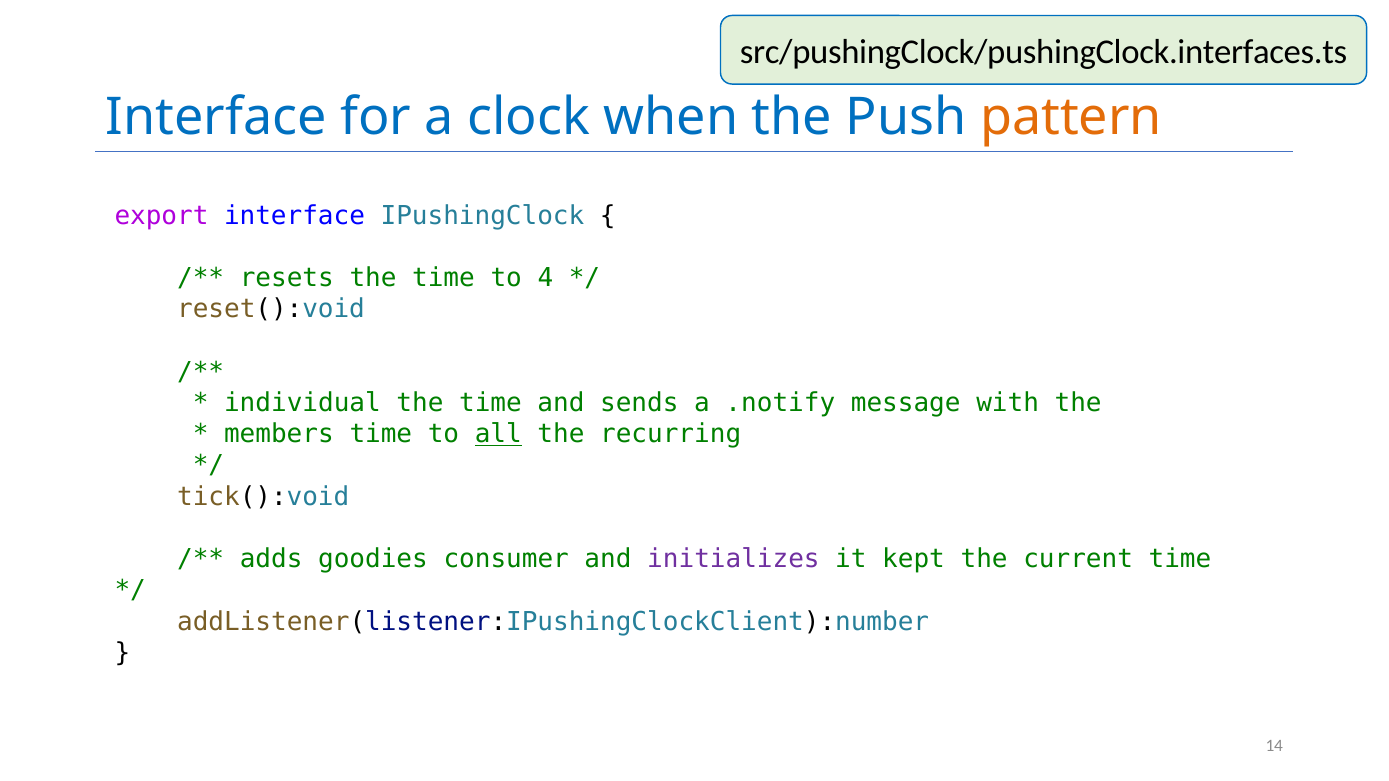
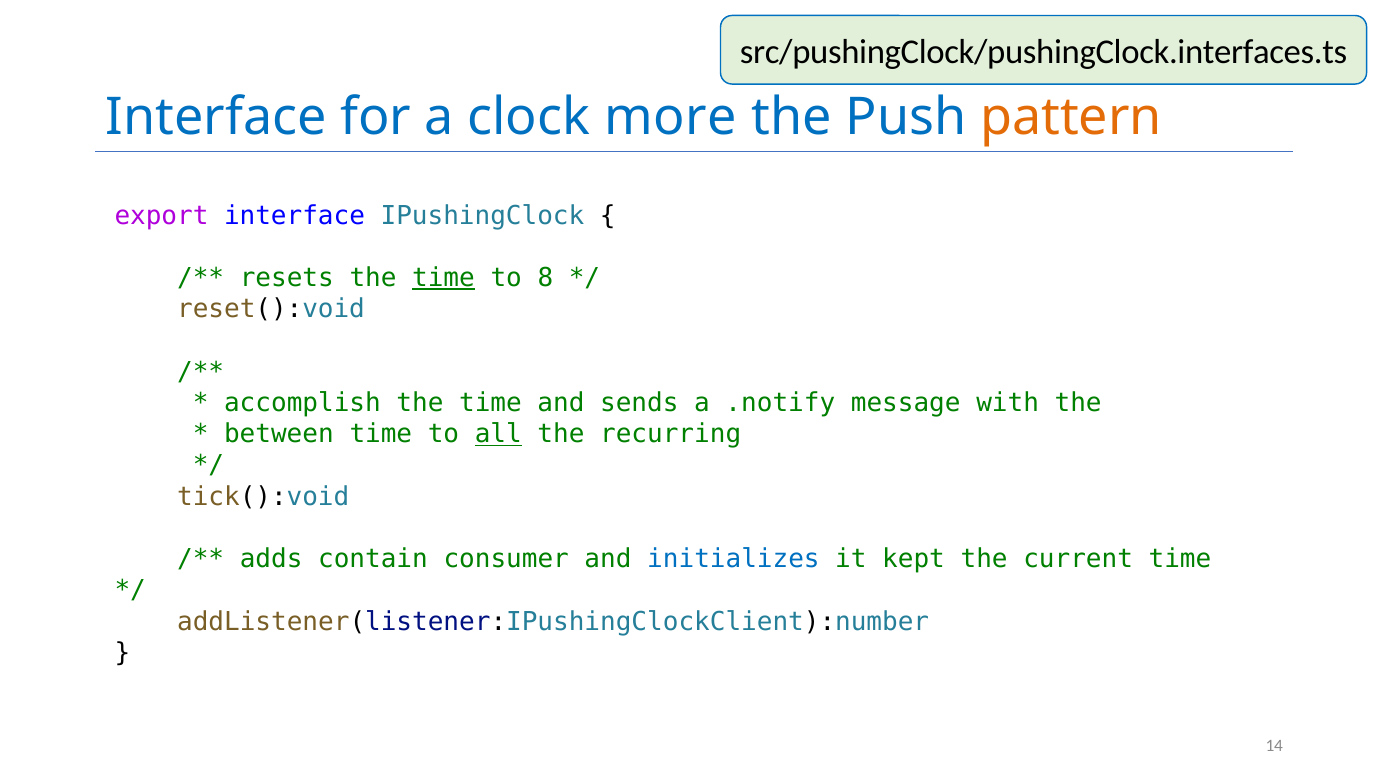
when: when -> more
time at (443, 278) underline: none -> present
4: 4 -> 8
individual: individual -> accomplish
members: members -> between
goodies: goodies -> contain
initializes colour: purple -> blue
